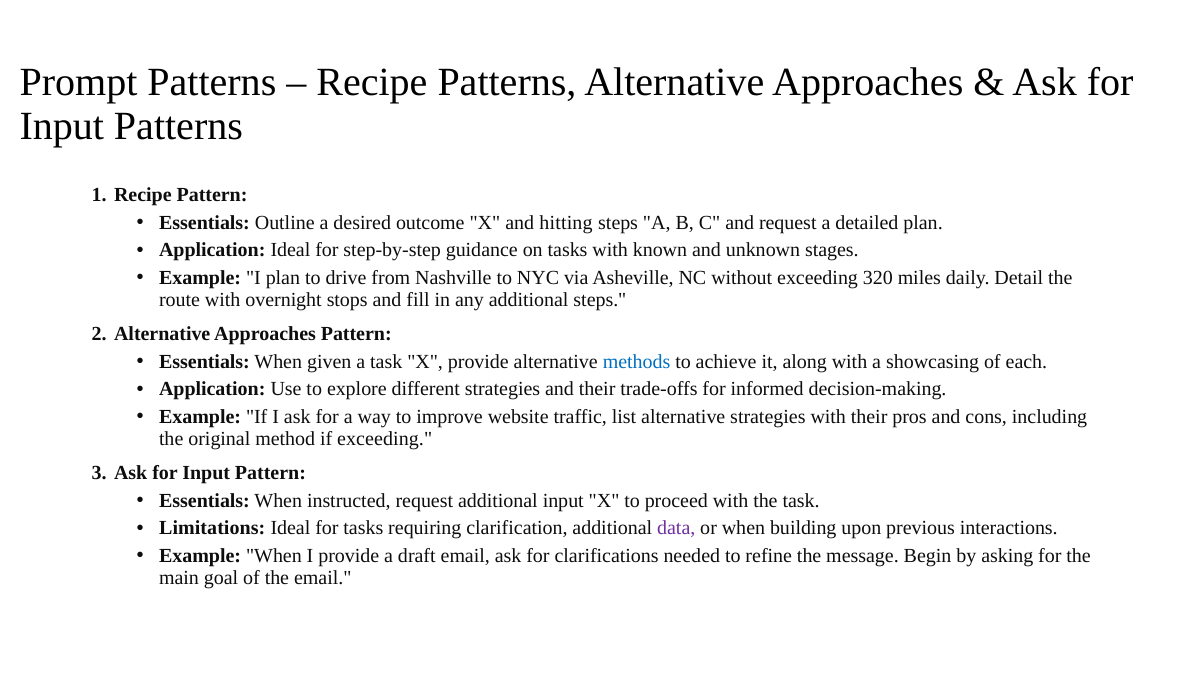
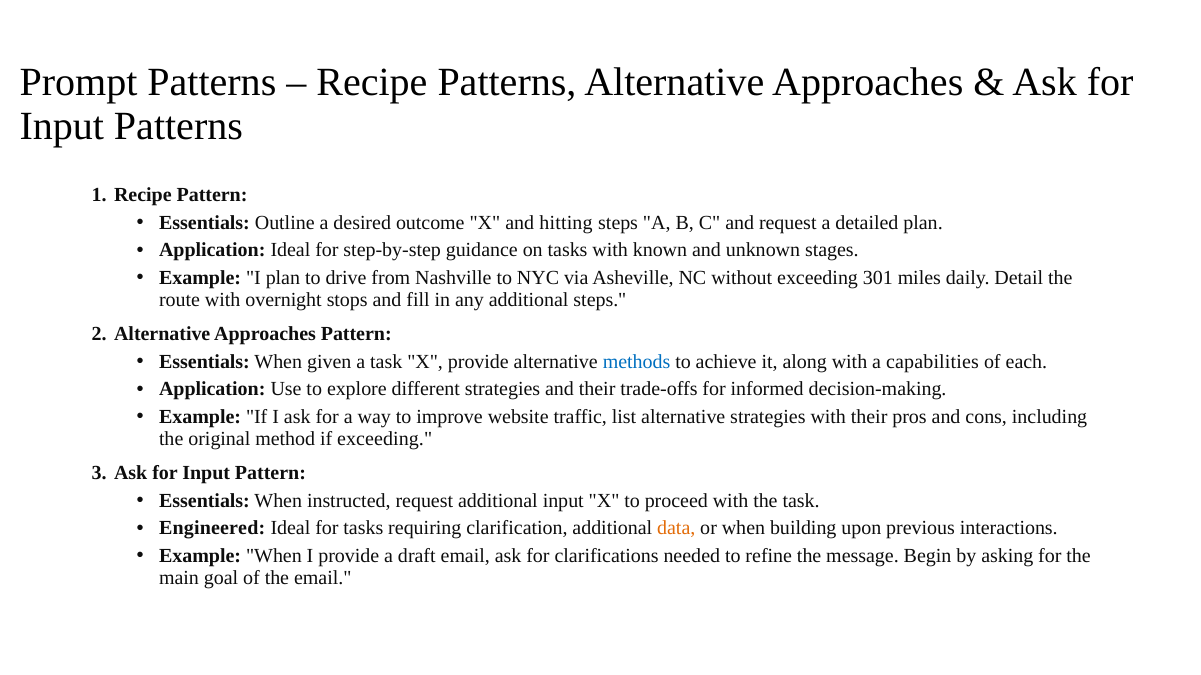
320: 320 -> 301
showcasing: showcasing -> capabilities
Limitations: Limitations -> Engineered
data colour: purple -> orange
